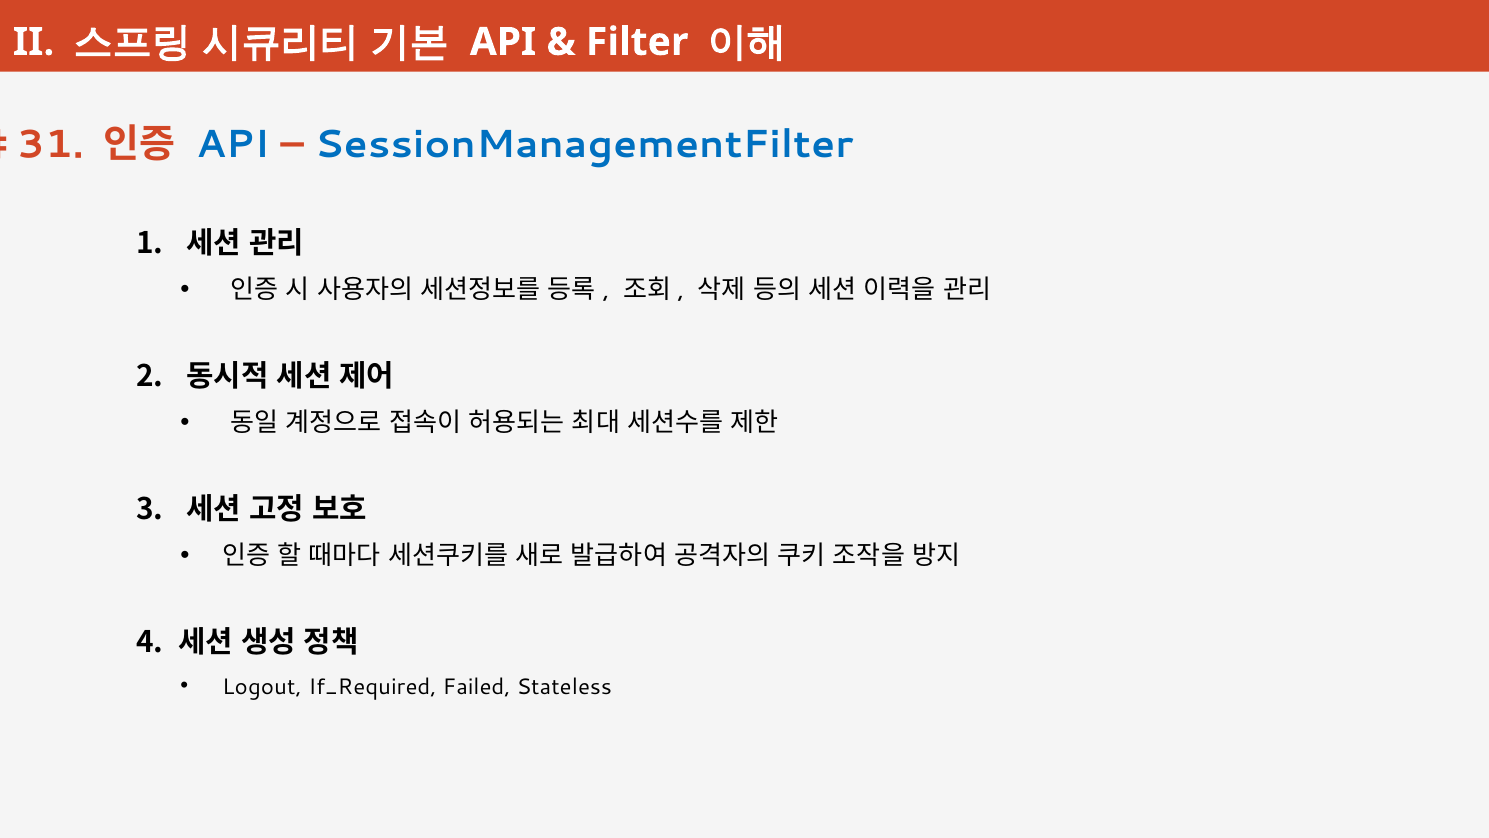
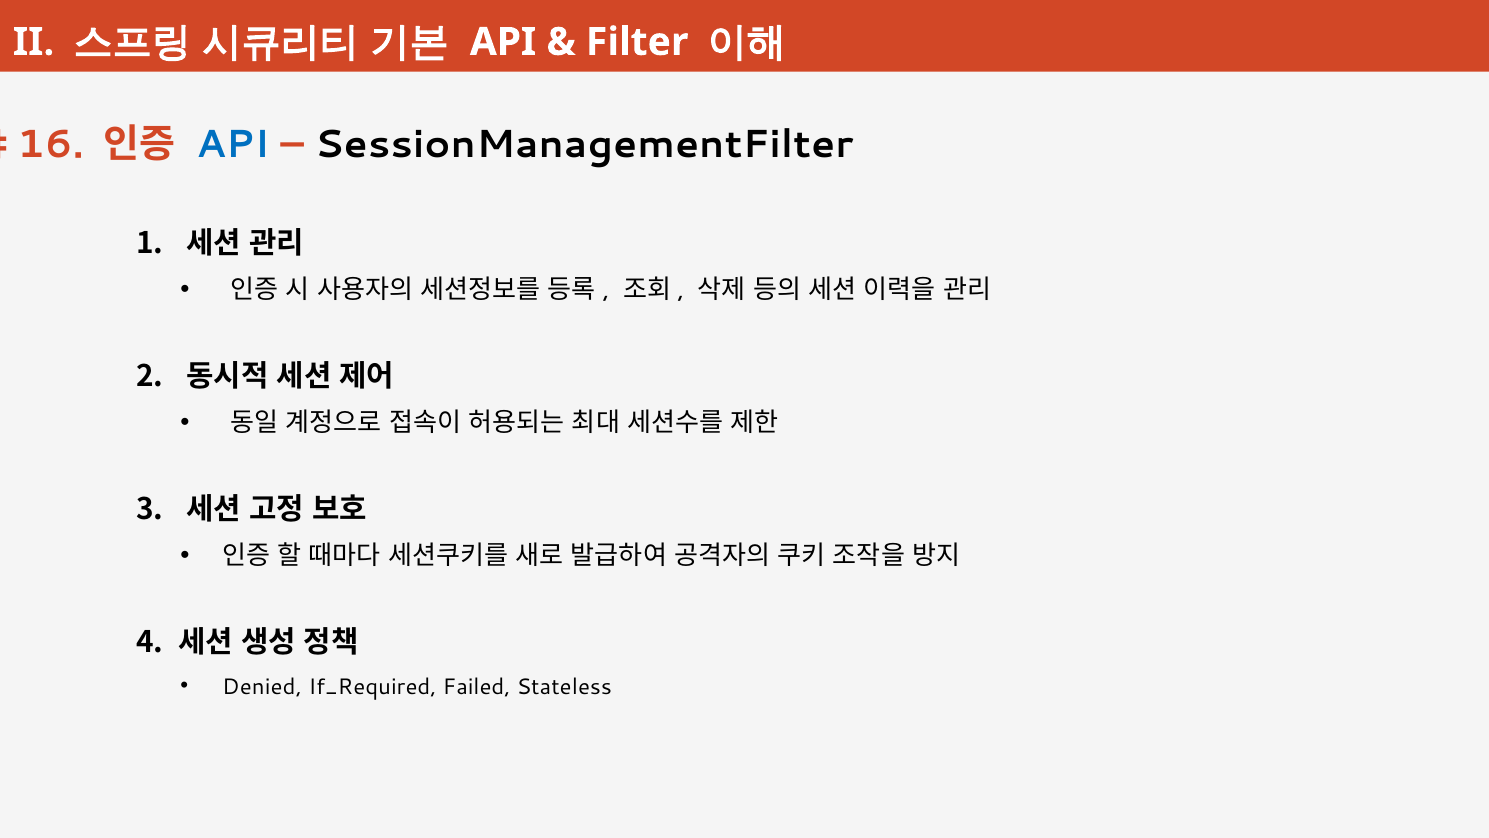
31: 31 -> 16
SessionManagementFilter colour: blue -> black
Logout: Logout -> Denied
